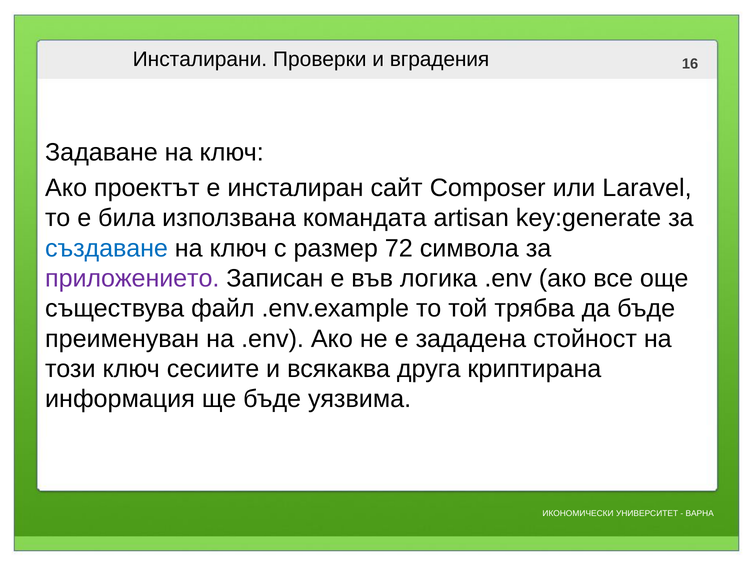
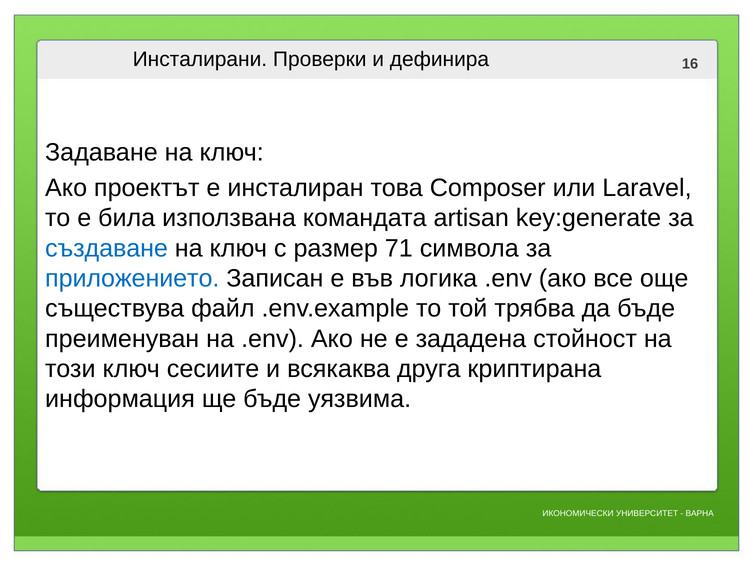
вградения: вградения -> дефинира
сайт: сайт -> това
72: 72 -> 71
приложението colour: purple -> blue
